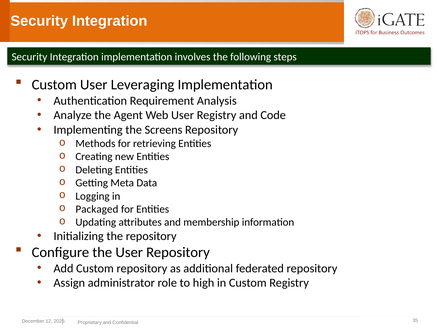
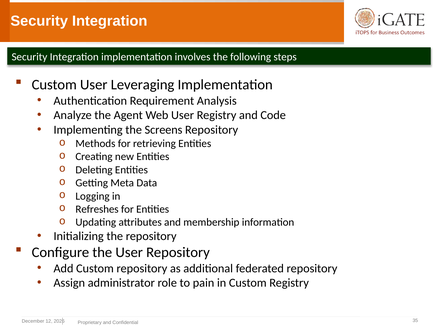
Packaged: Packaged -> Refreshes
high: high -> pain
